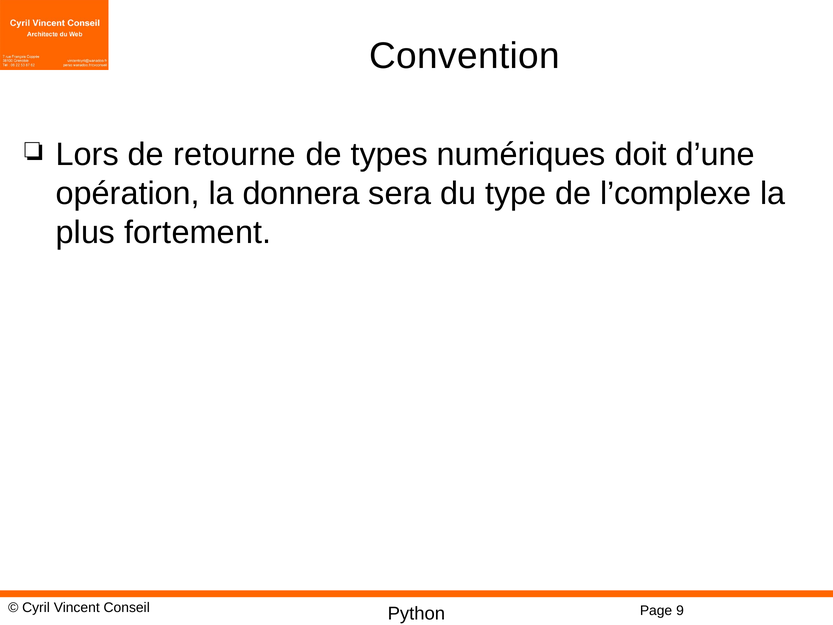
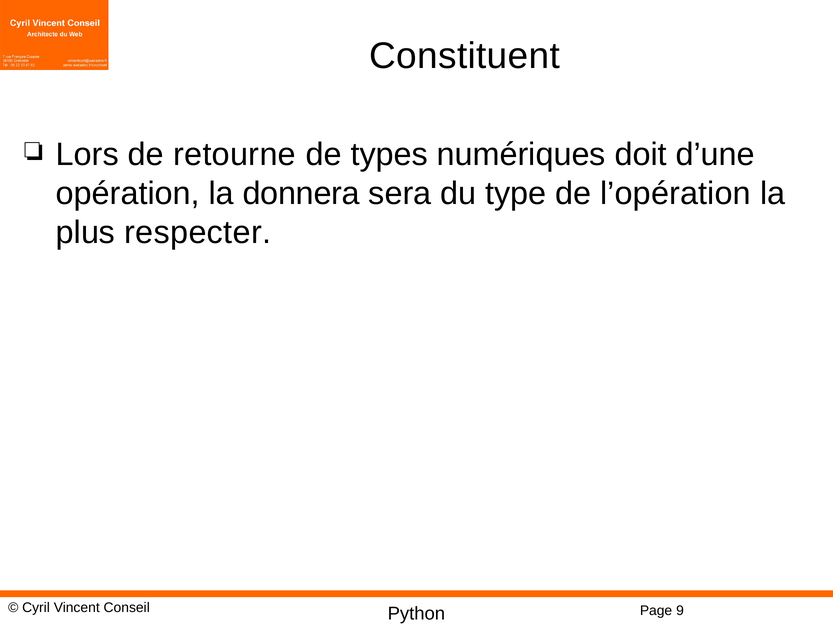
Convention: Convention -> Constituent
l’complexe: l’complexe -> l’opération
fortement: fortement -> respecter
